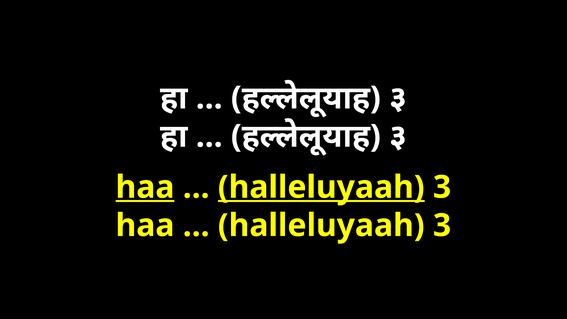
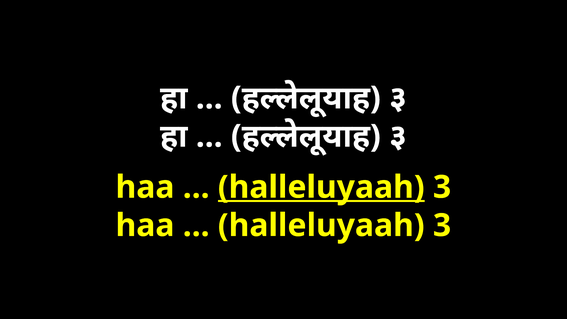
haa at (145, 187) underline: present -> none
